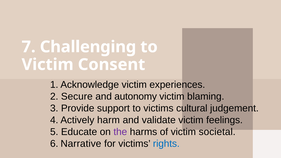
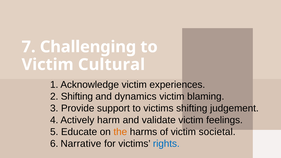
Consent: Consent -> Cultural
2 Secure: Secure -> Shifting
autonomy: autonomy -> dynamics
victims cultural: cultural -> shifting
the colour: purple -> orange
